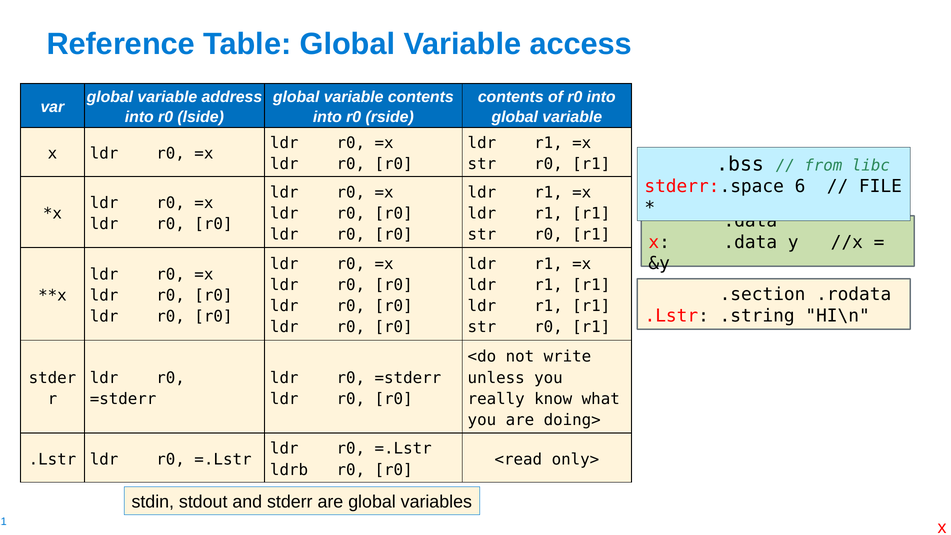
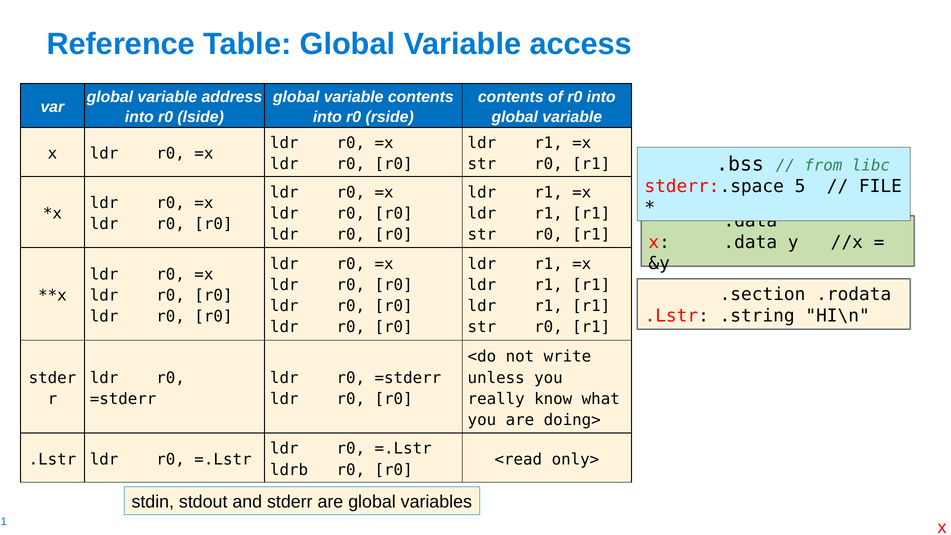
6: 6 -> 5
